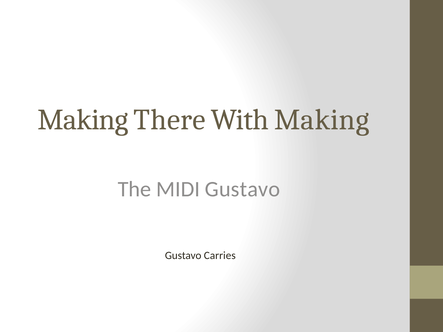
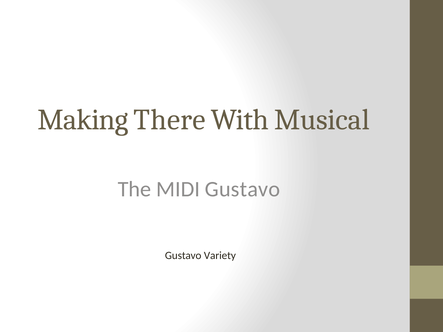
With Making: Making -> Musical
Carries: Carries -> Variety
